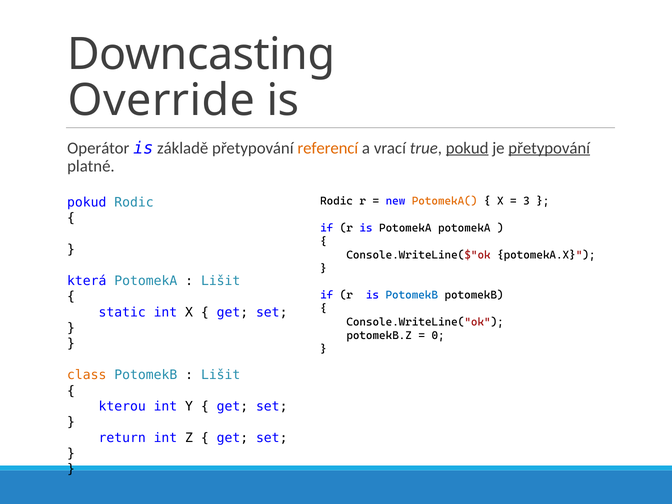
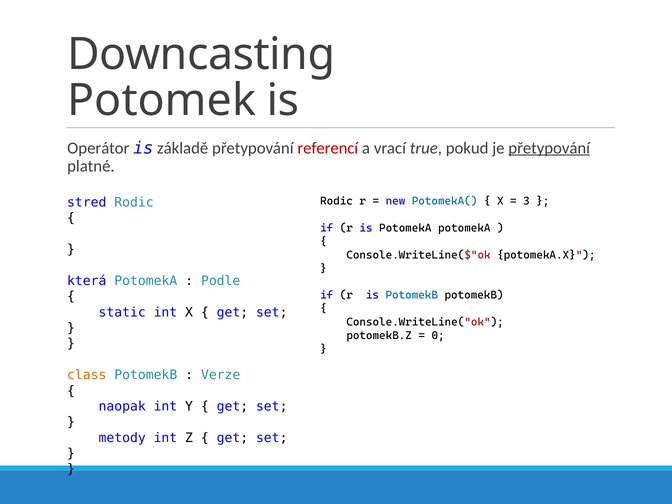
Override: Override -> Potomek
referencí colour: orange -> red
pokud at (467, 148) underline: present -> none
PotomekA( colour: orange -> blue
pokud at (87, 202): pokud -> stred
Lišit at (221, 281): Lišit -> Podle
Lišit at (221, 375): Lišit -> Verze
kterou: kterou -> naopak
return: return -> metody
